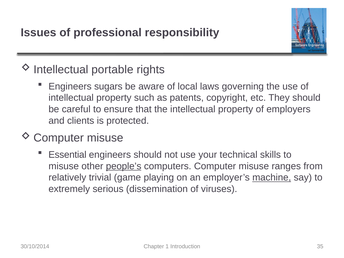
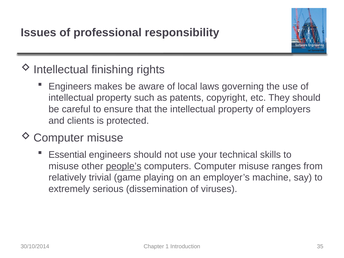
portable: portable -> finishing
sugars: sugars -> makes
machine underline: present -> none
